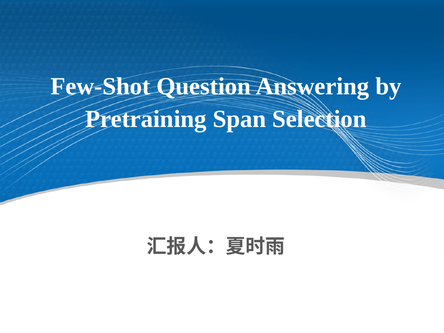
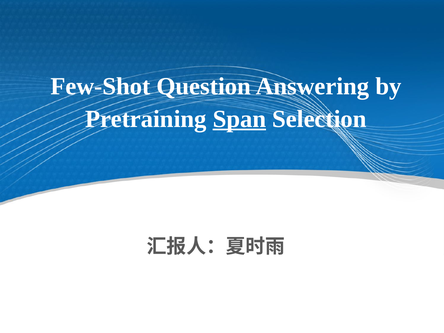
Span underline: none -> present
